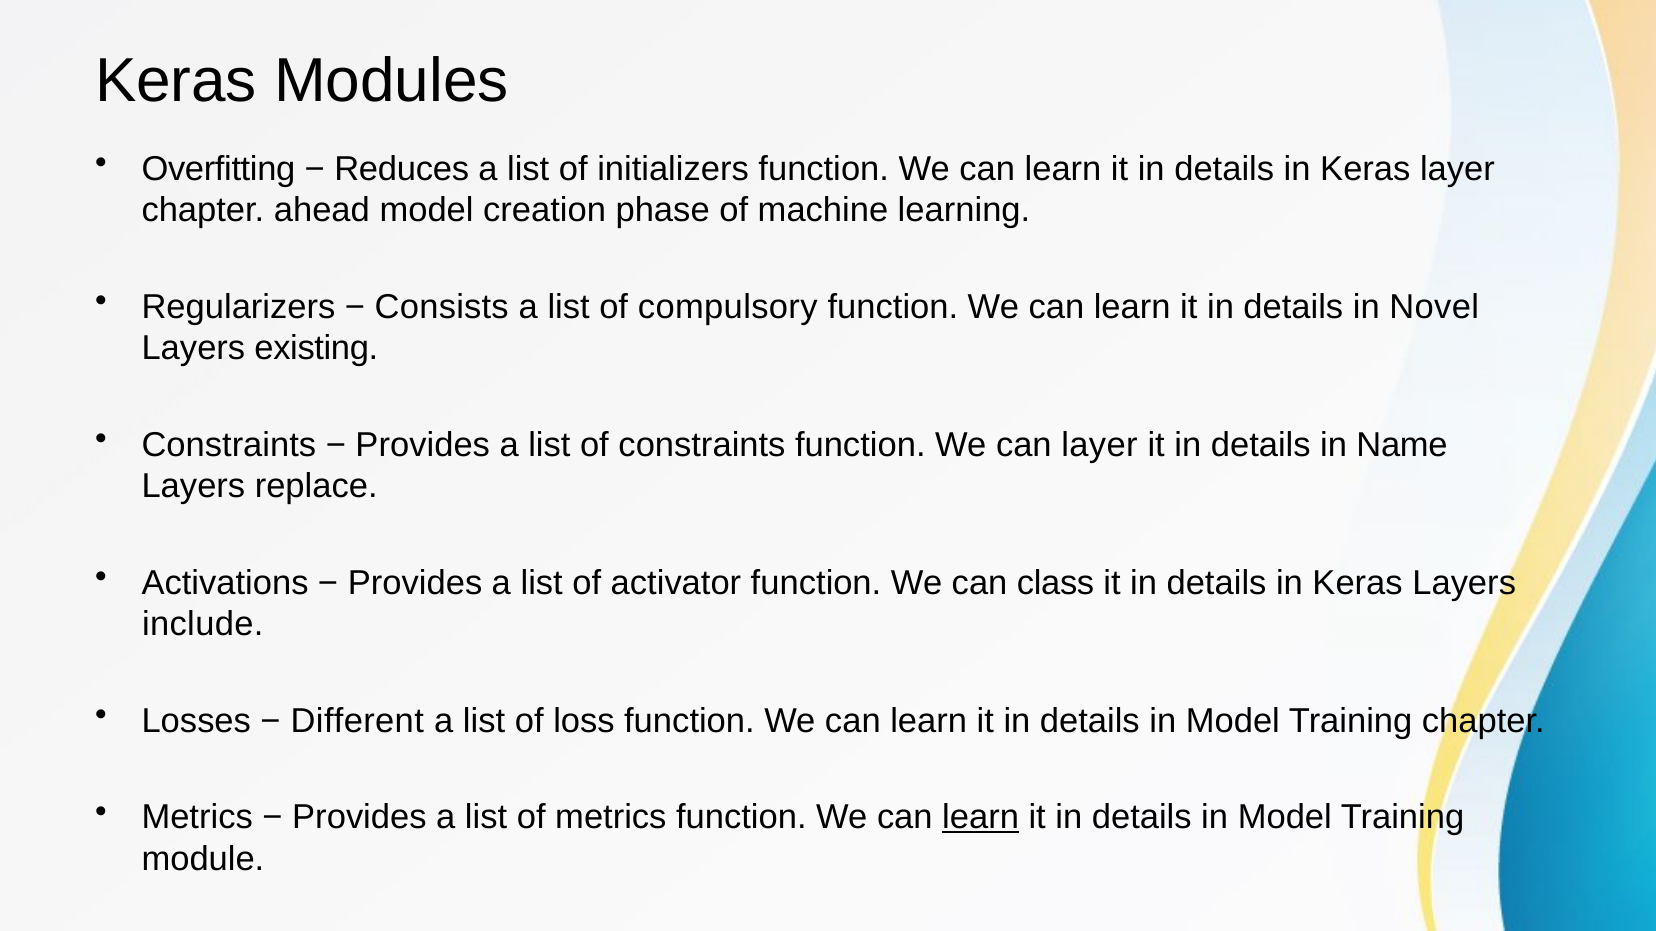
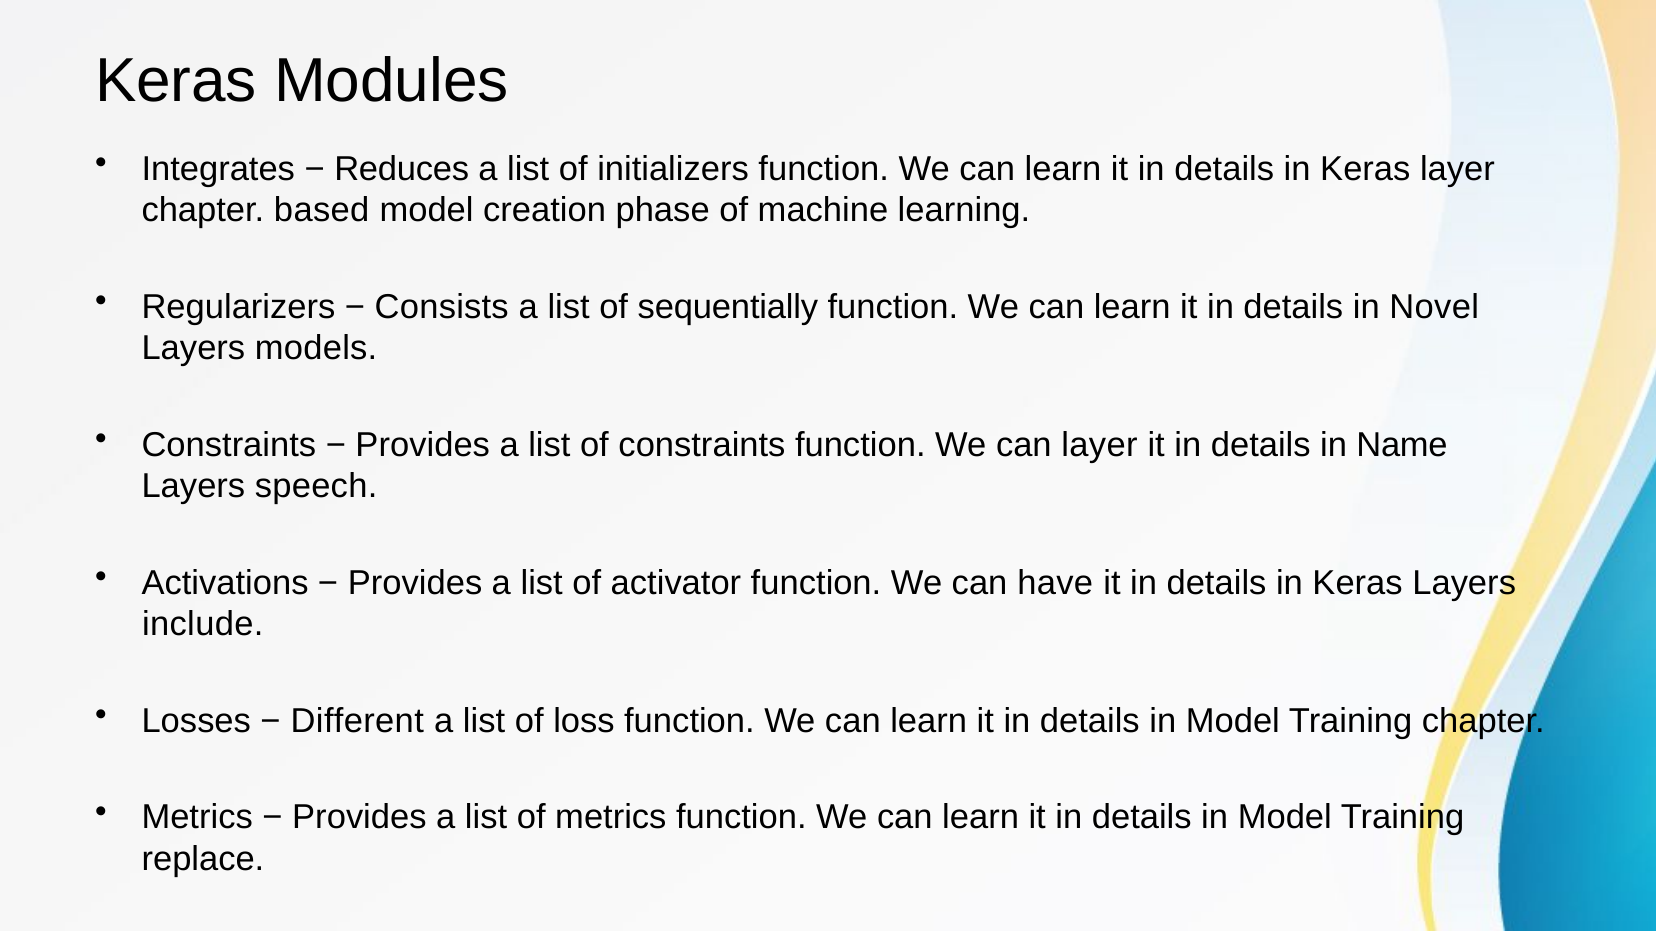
Overfitting: Overfitting -> Integrates
ahead: ahead -> based
compulsory: compulsory -> sequentially
existing: existing -> models
replace: replace -> speech
class: class -> have
learn at (981, 818) underline: present -> none
module: module -> replace
